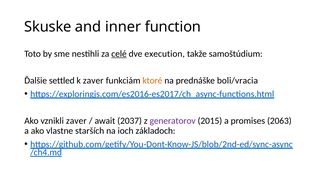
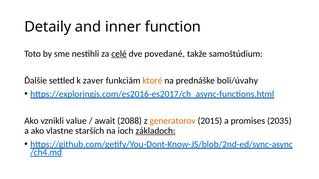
Skuske: Skuske -> Detaily
execution: execution -> povedané
boli/vracia: boli/vracia -> boli/úvahy
vznikli zaver: zaver -> value
2037: 2037 -> 2088
generatorov colour: purple -> orange
2063: 2063 -> 2035
základoch underline: none -> present
